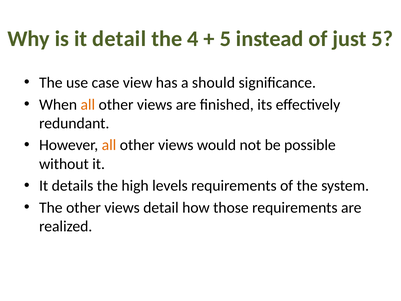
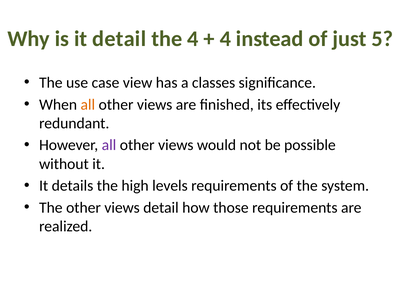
5 at (225, 39): 5 -> 4
should: should -> classes
all at (109, 145) colour: orange -> purple
